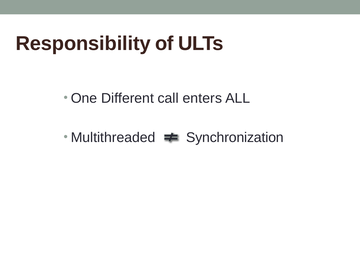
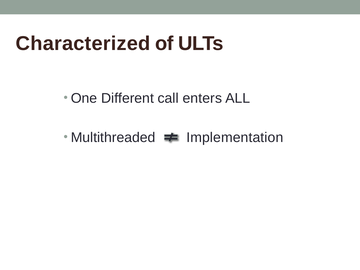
Responsibility: Responsibility -> Characterized
Synchronization: Synchronization -> Implementation
